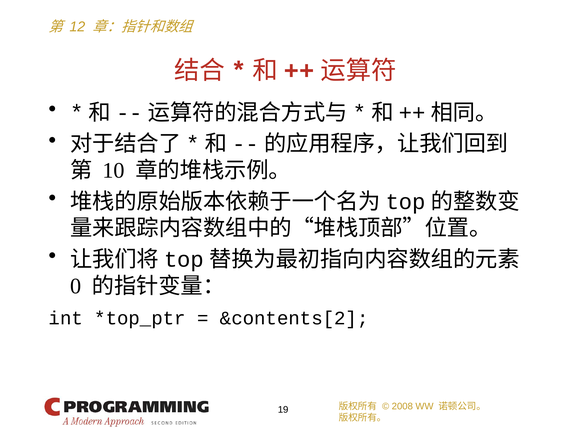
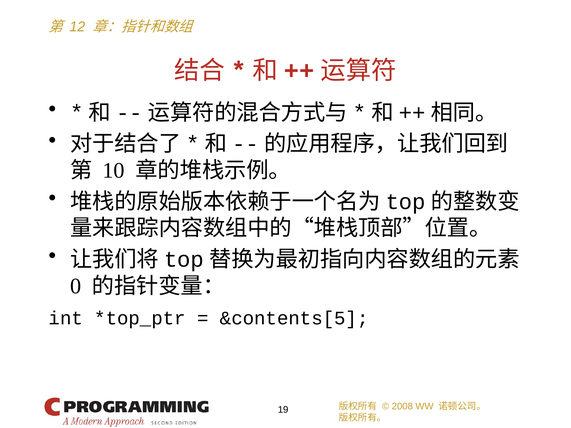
&contents[2: &contents[2 -> &contents[5
